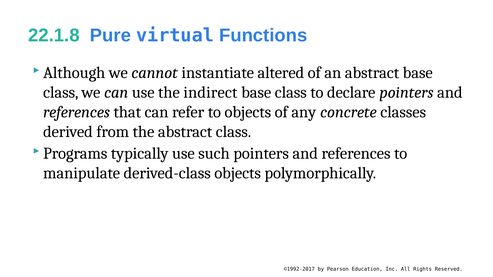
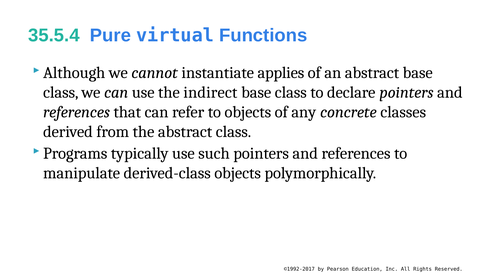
22.1.8: 22.1.8 -> 35.5.4
altered: altered -> applies
